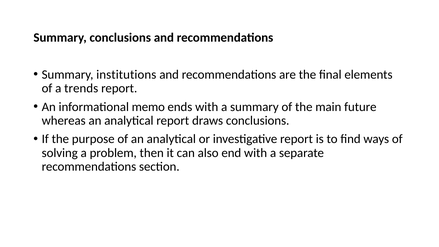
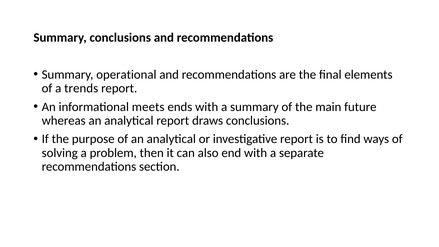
institutions: institutions -> operational
memo: memo -> meets
